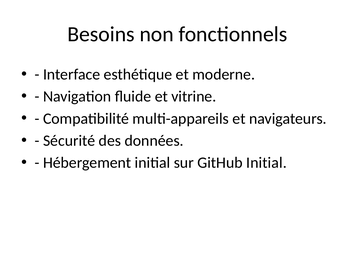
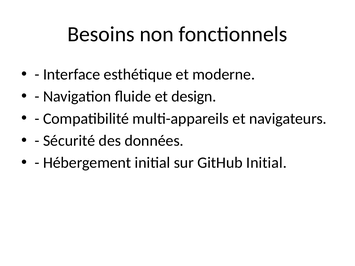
vitrine: vitrine -> design
